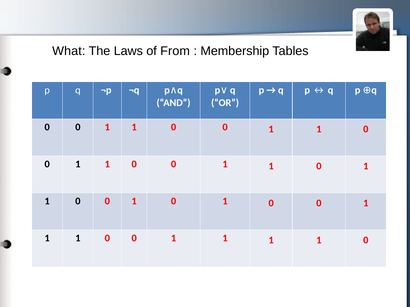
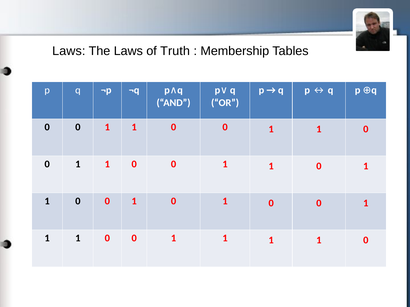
What at (69, 51): What -> Laws
From: From -> Truth
